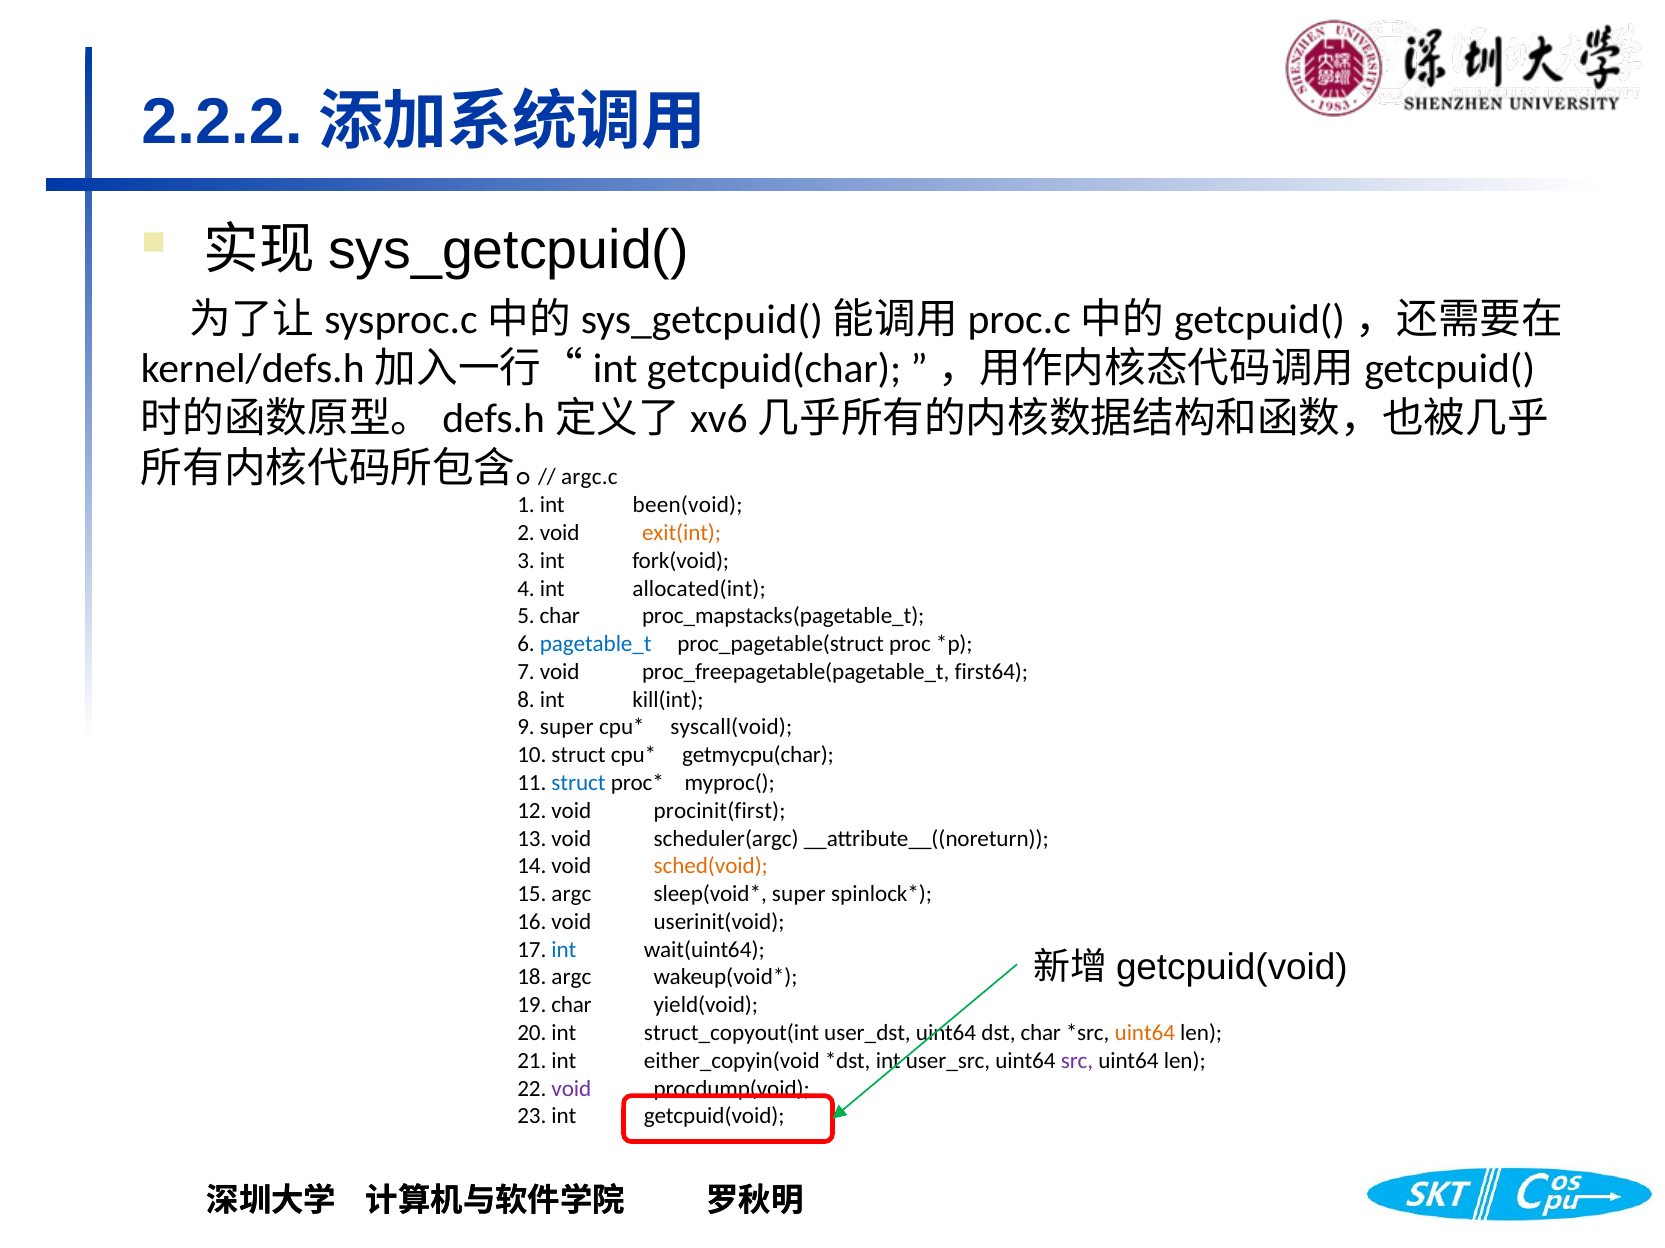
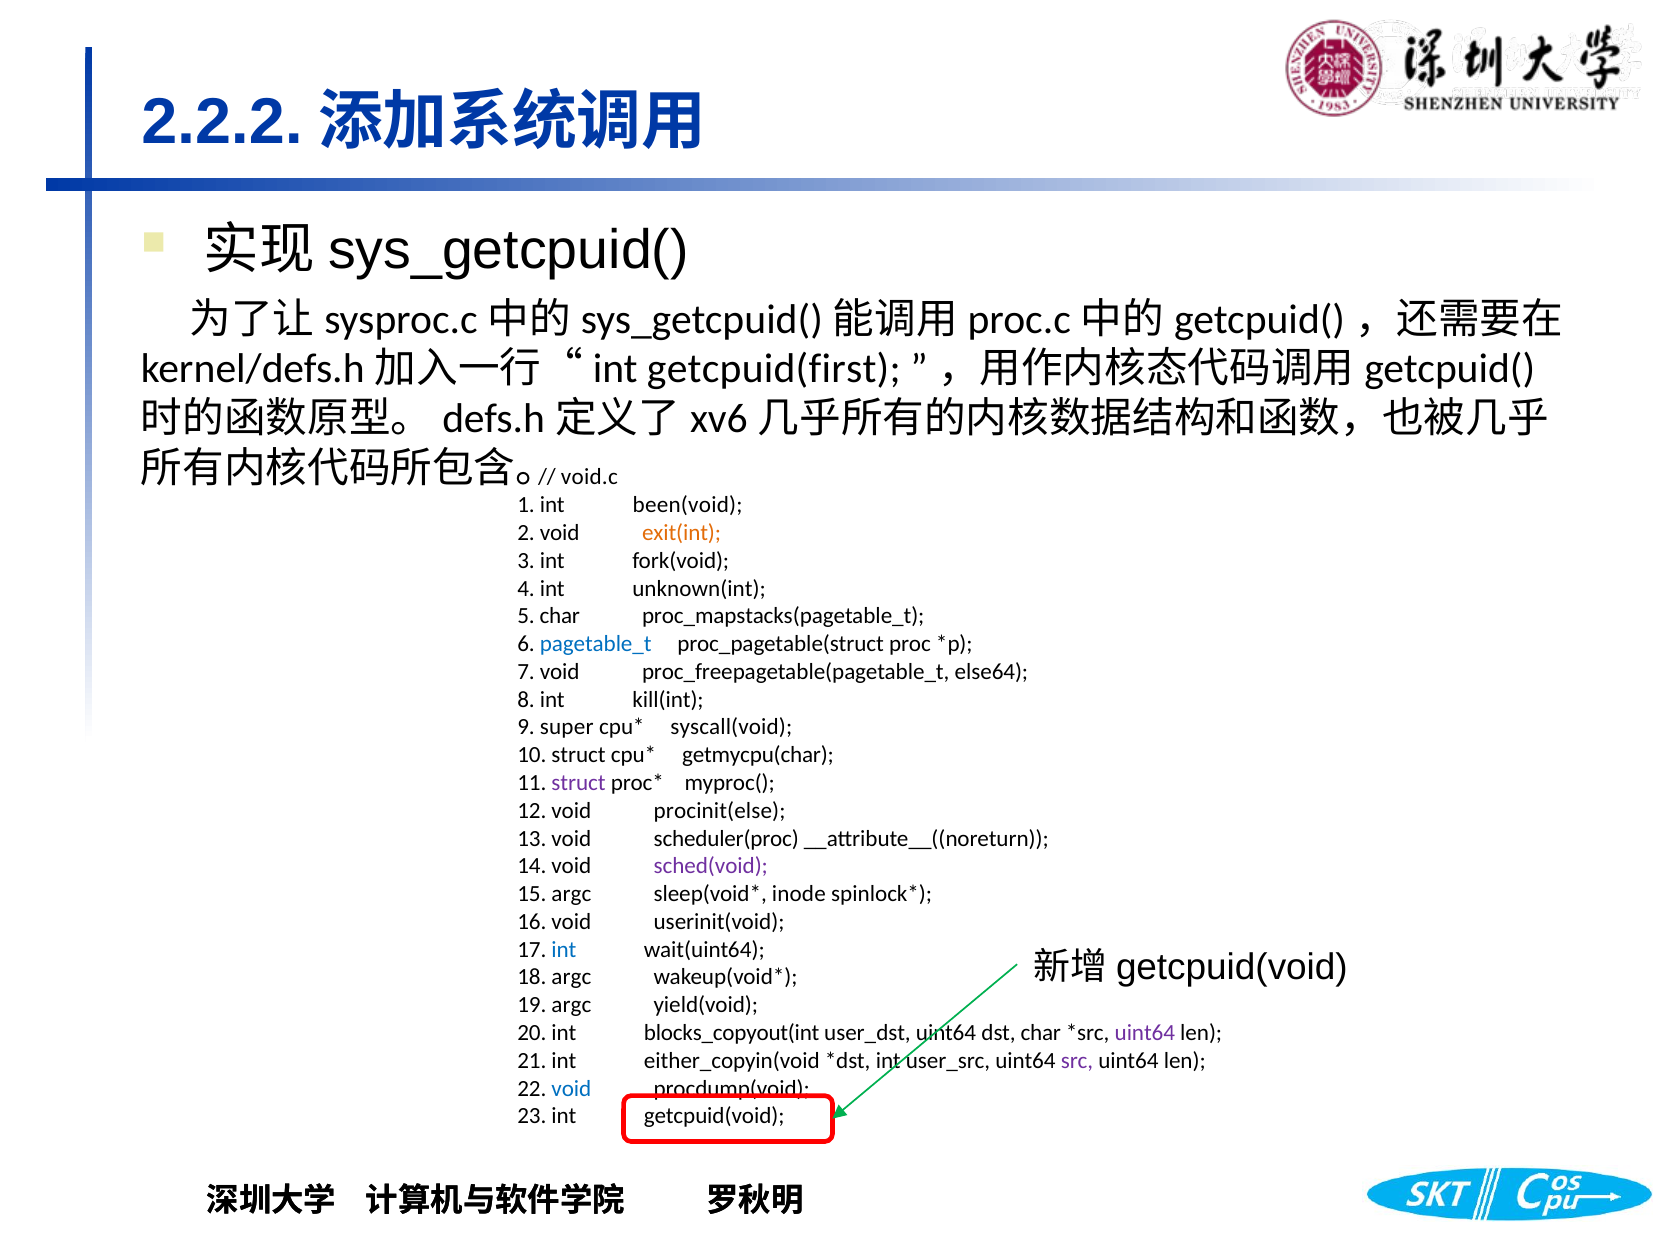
getcpuid(char: getcpuid(char -> getcpuid(first
argc.c: argc.c -> void.c
allocated(int: allocated(int -> unknown(int
first64: first64 -> else64
struct at (579, 783) colour: blue -> purple
procinit(first: procinit(first -> procinit(else
scheduler(argc: scheduler(argc -> scheduler(proc
sched(void colour: orange -> purple
super at (799, 894): super -> inode
19 char: char -> argc
struct_copyout(int: struct_copyout(int -> blocks_copyout(int
uint64 at (1145, 1033) colour: orange -> purple
void at (571, 1089) colour: purple -> blue
